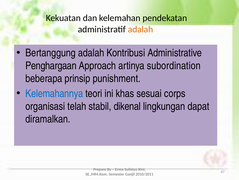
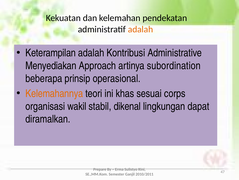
Bertanggung: Bertanggung -> Keterampilan
Penghargaan: Penghargaan -> Menyediakan
punishment: punishment -> operasional
Kelemahannya colour: blue -> orange
telah: telah -> wakil
